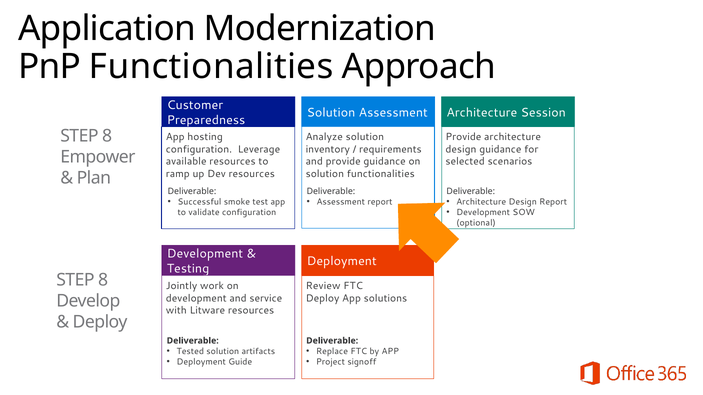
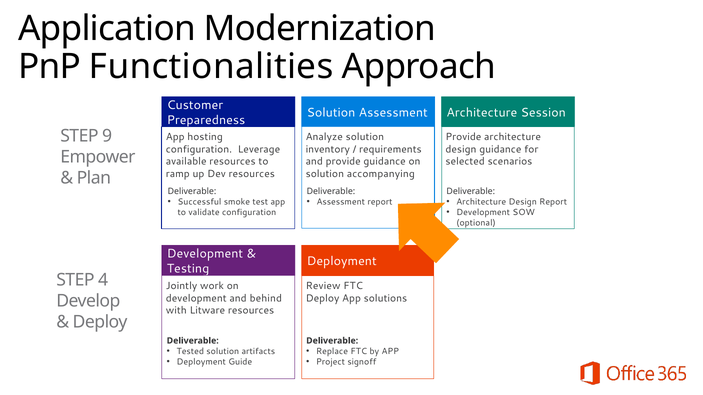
8 at (107, 136): 8 -> 9
solution functionalities: functionalities -> accompanying
8 at (103, 280): 8 -> 4
service: service -> behind
